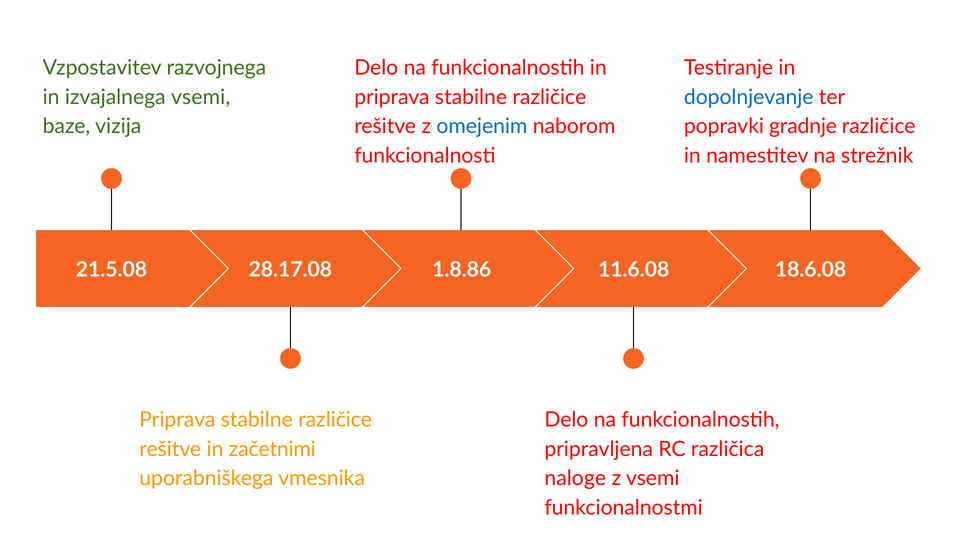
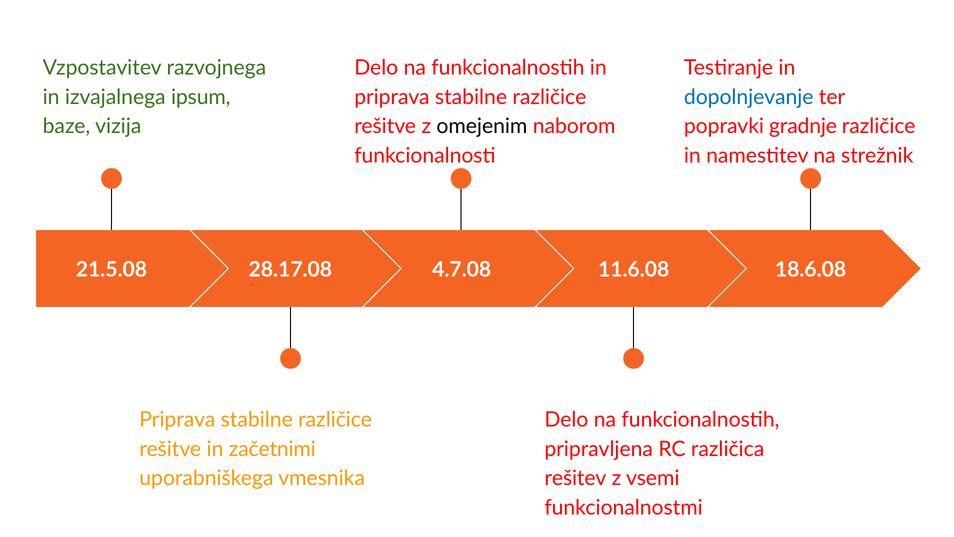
izvajalnega vsemi: vsemi -> ipsum
omejenim colour: blue -> black
1.8.86: 1.8.86 -> 4.7.08
naloge: naloge -> rešitev
